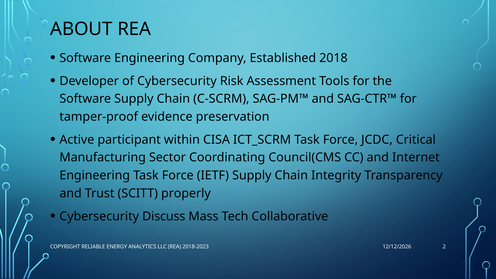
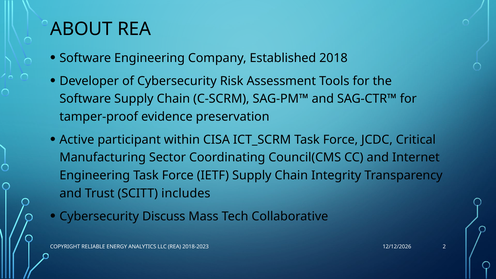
properly: properly -> includes
